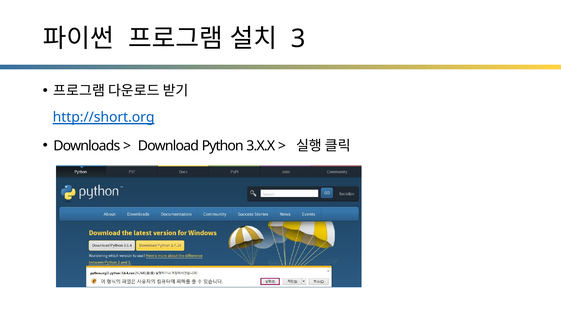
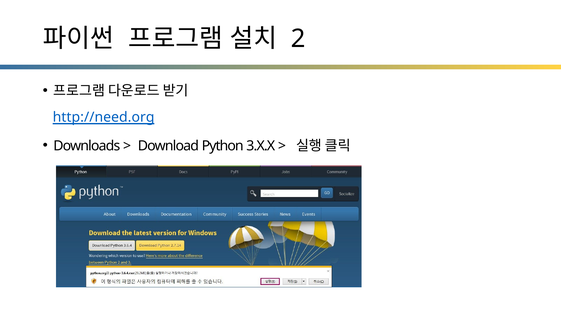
3: 3 -> 2
http://short.org: http://short.org -> http://need.org
